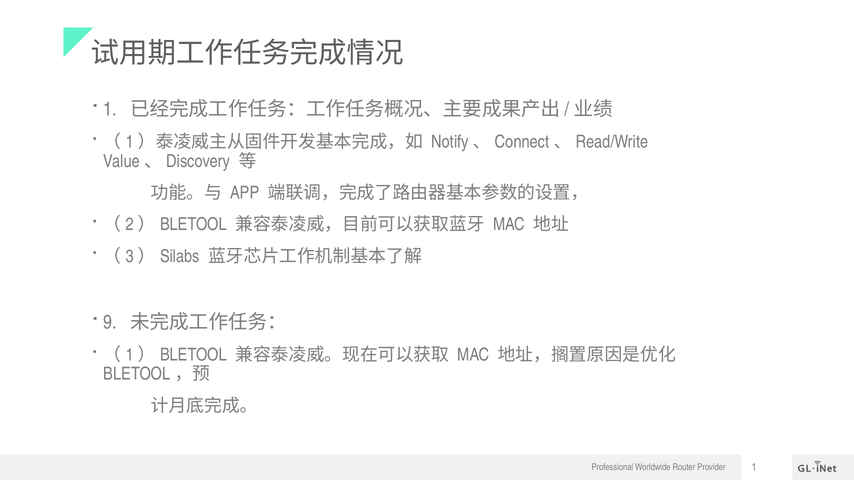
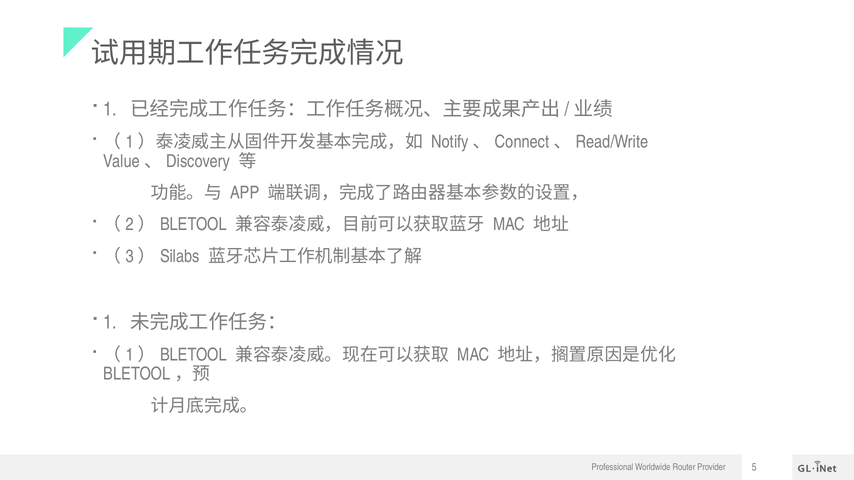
9 at (110, 323): 9 -> 1
Provider 1: 1 -> 5
